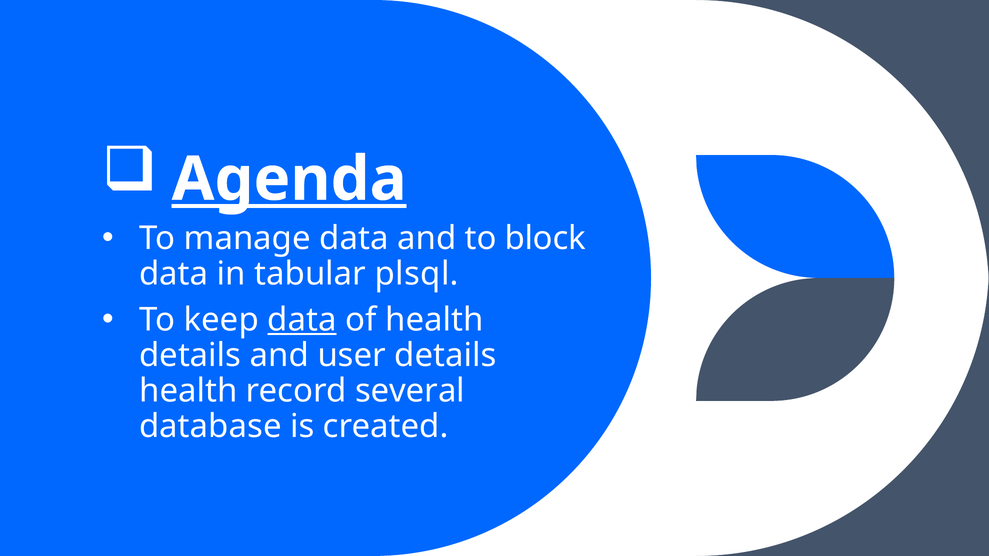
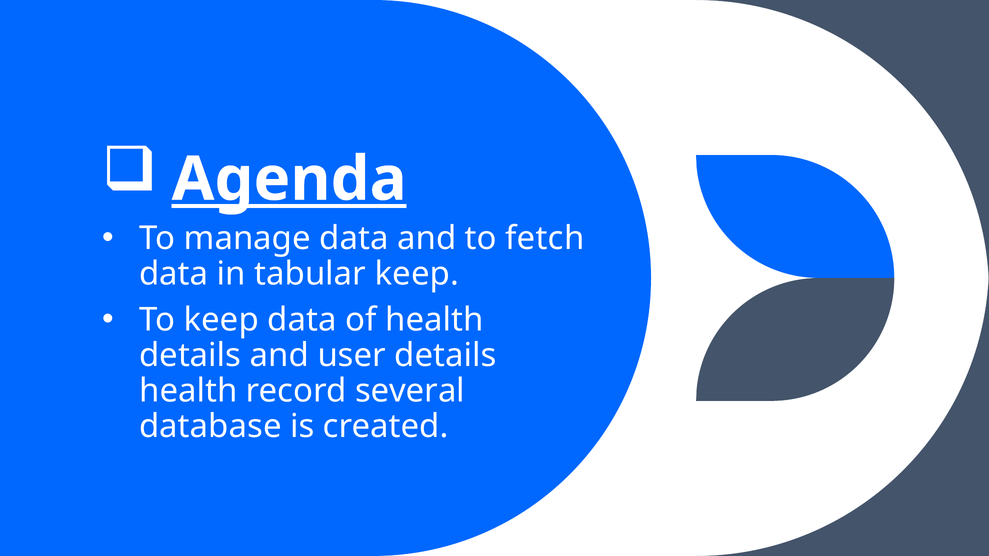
block: block -> fetch
tabular plsql: plsql -> keep
data at (302, 320) underline: present -> none
